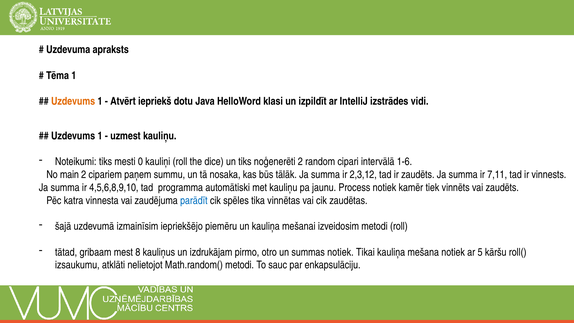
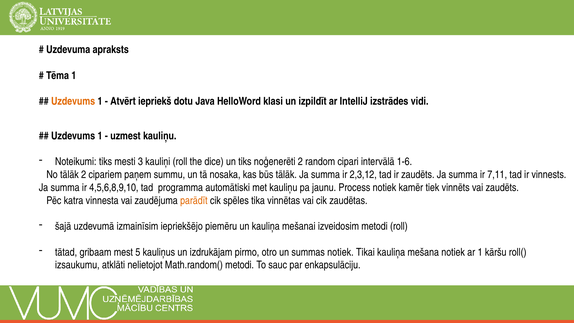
0: 0 -> 3
No main: main -> tālāk
parādīt colour: blue -> orange
8: 8 -> 5
ar 5: 5 -> 1
